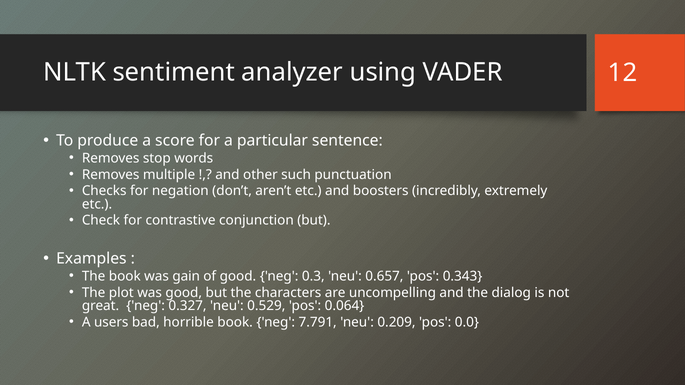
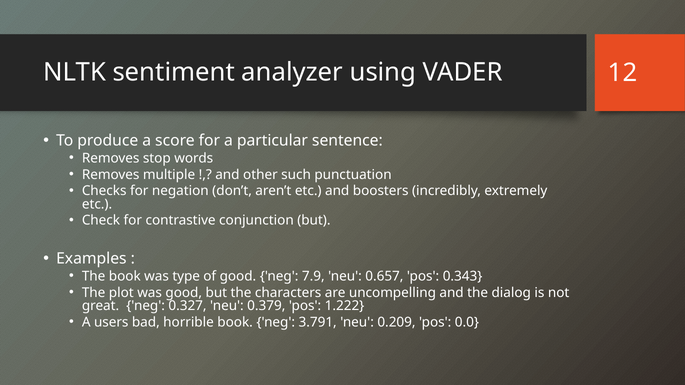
gain: gain -> type
0.3: 0.3 -> 7.9
0.529: 0.529 -> 0.379
0.064: 0.064 -> 1.222
7.791: 7.791 -> 3.791
